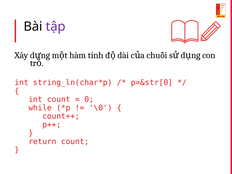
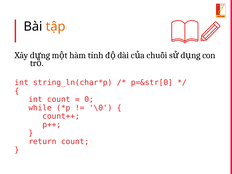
tập colour: purple -> orange
